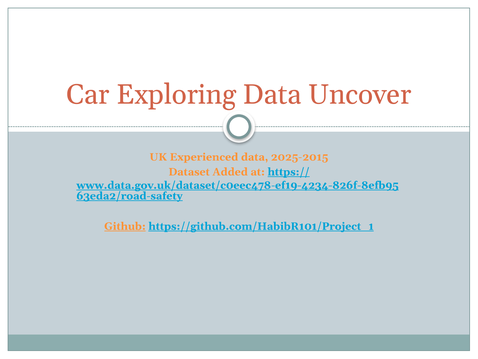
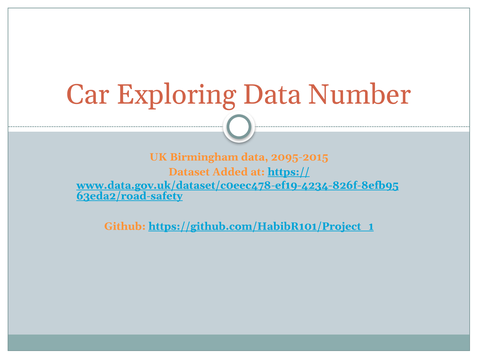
Uncover: Uncover -> Number
Experienced: Experienced -> Birmingham
2025-2015: 2025-2015 -> 2095-2015
Github underline: present -> none
